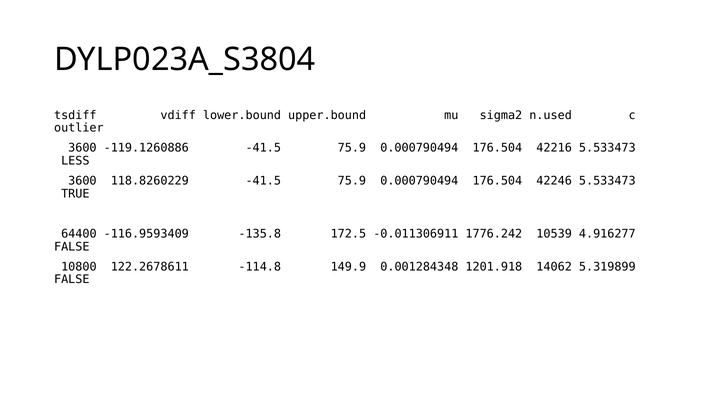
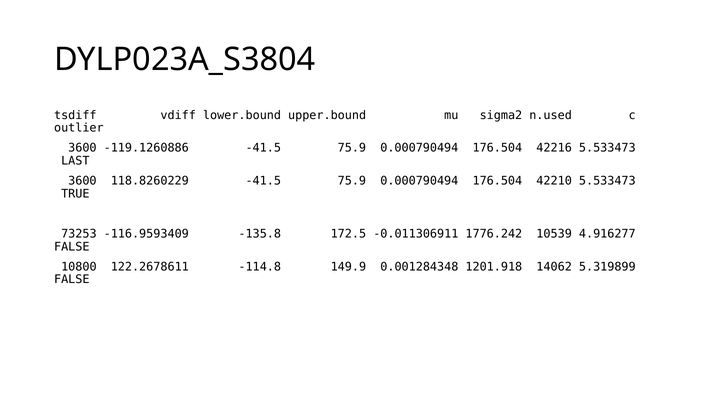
LESS: LESS -> LAST
42246: 42246 -> 42210
64400: 64400 -> 73253
